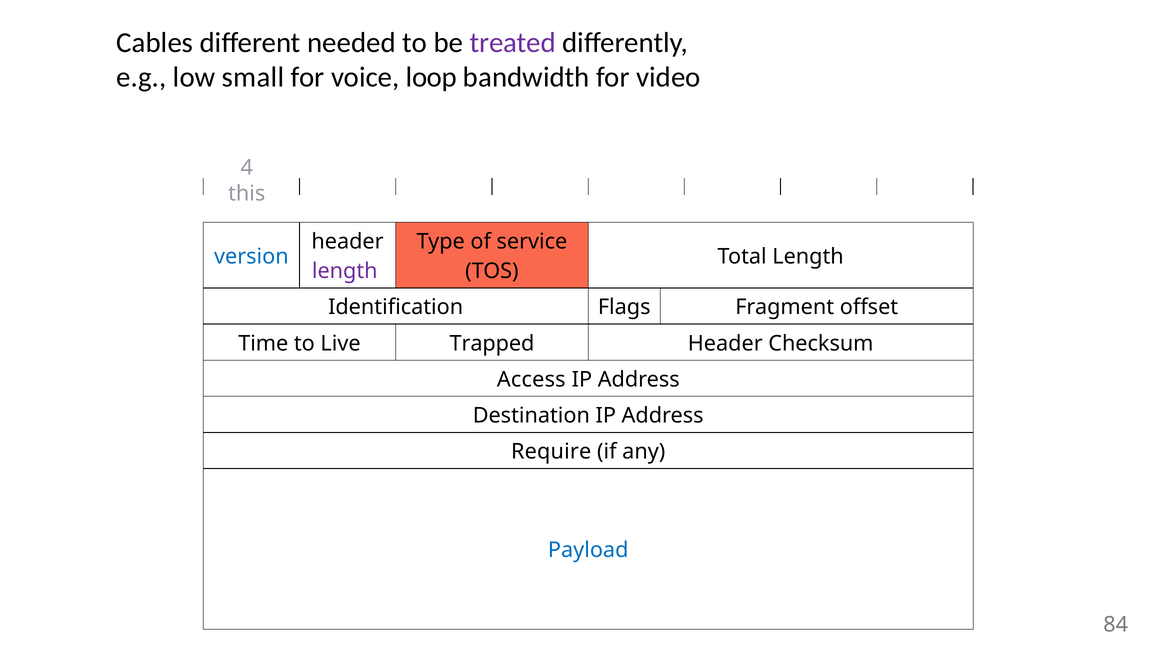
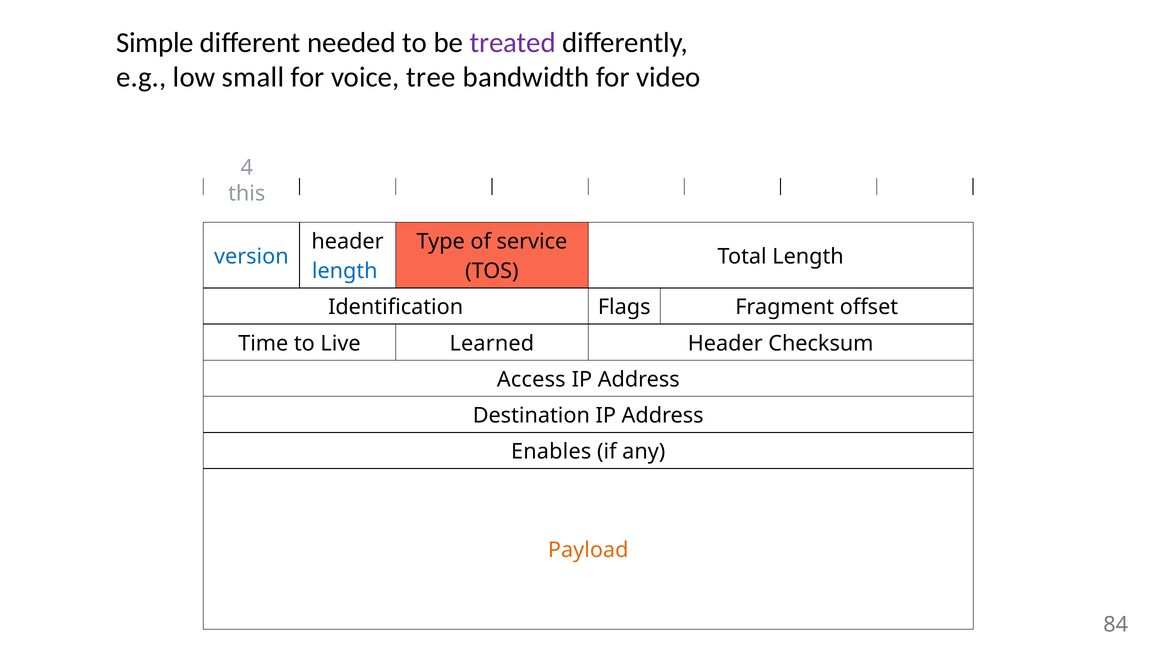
Cables: Cables -> Simple
loop: loop -> tree
length at (345, 271) colour: purple -> blue
Trapped: Trapped -> Learned
Require: Require -> Enables
Payload colour: blue -> orange
